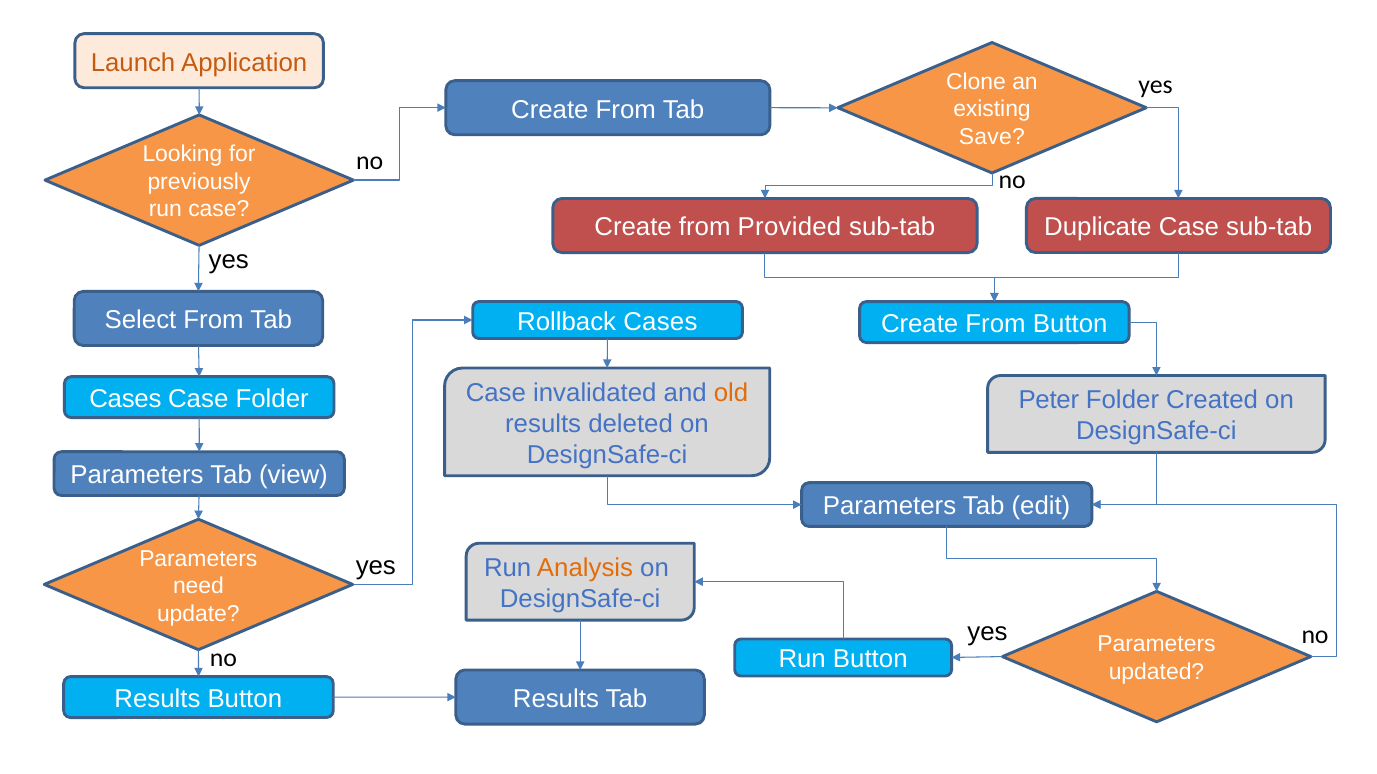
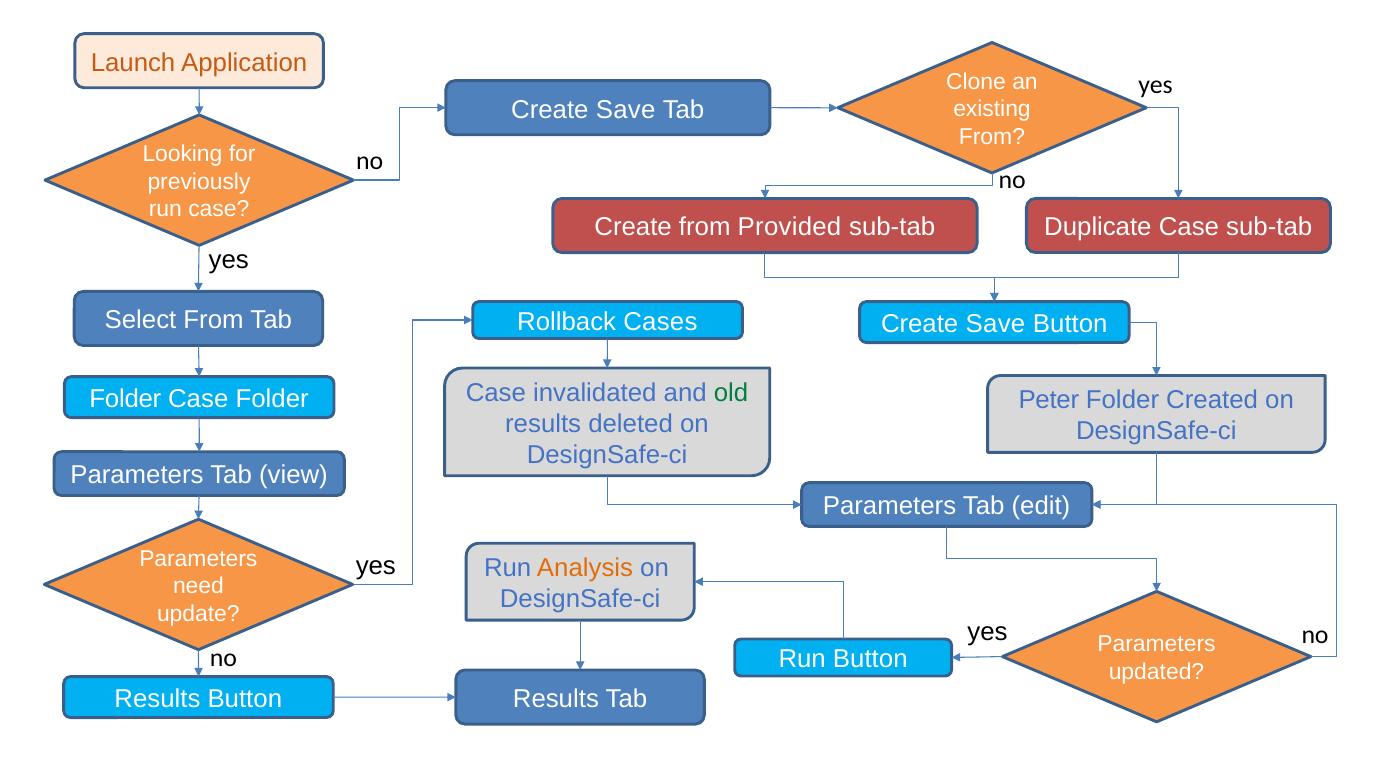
From at (626, 110): From -> Save
Save at (992, 137): Save -> From
From at (996, 324): From -> Save
old colour: orange -> green
Cases at (125, 399): Cases -> Folder
